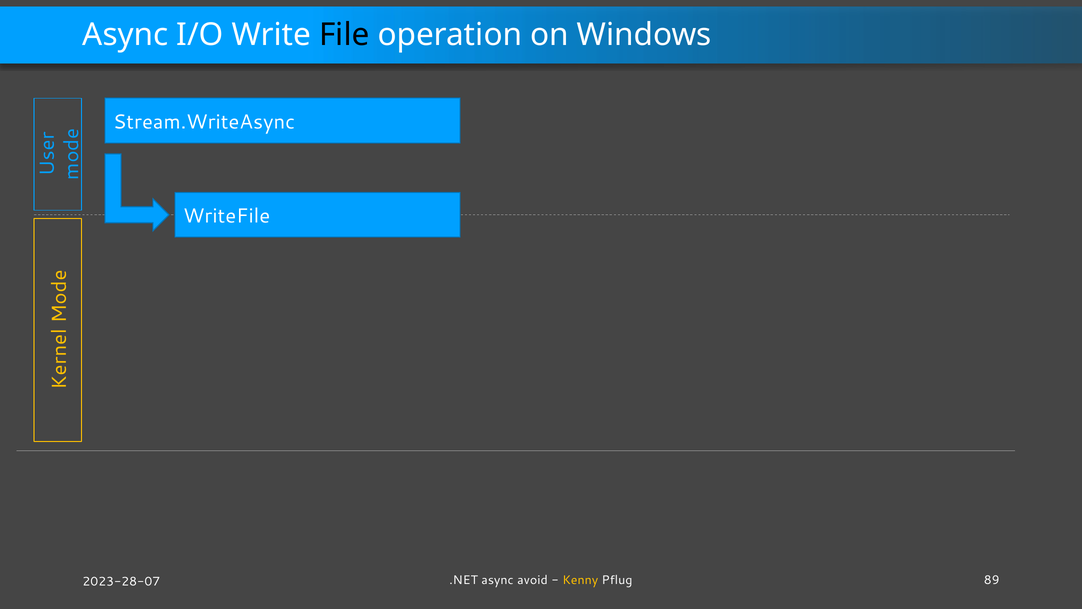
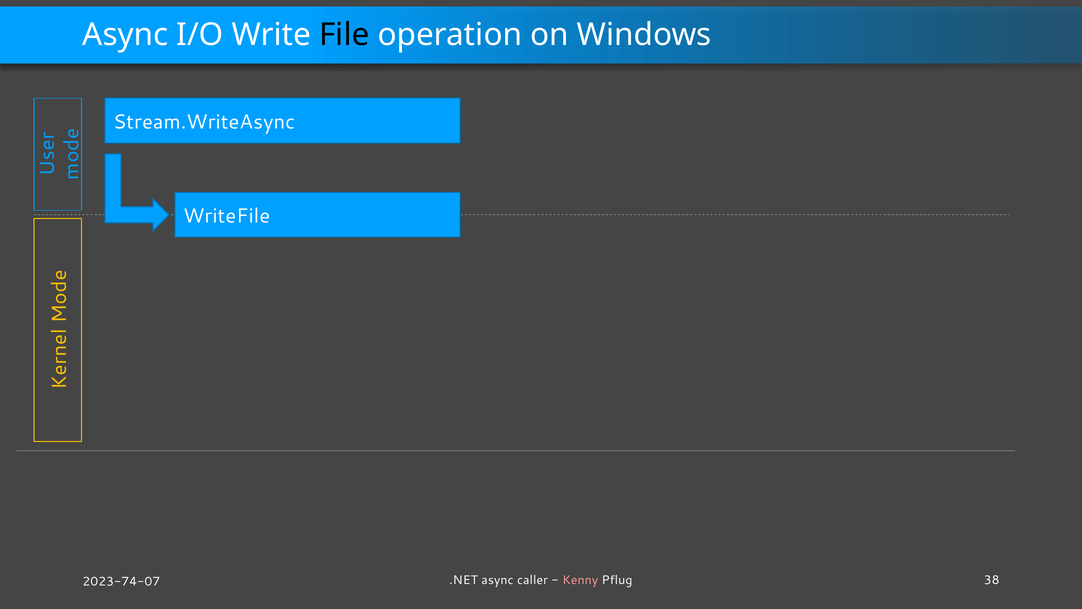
avoid: avoid -> caller
Kenny colour: yellow -> pink
89: 89 -> 38
2023-28-07: 2023-28-07 -> 2023-74-07
